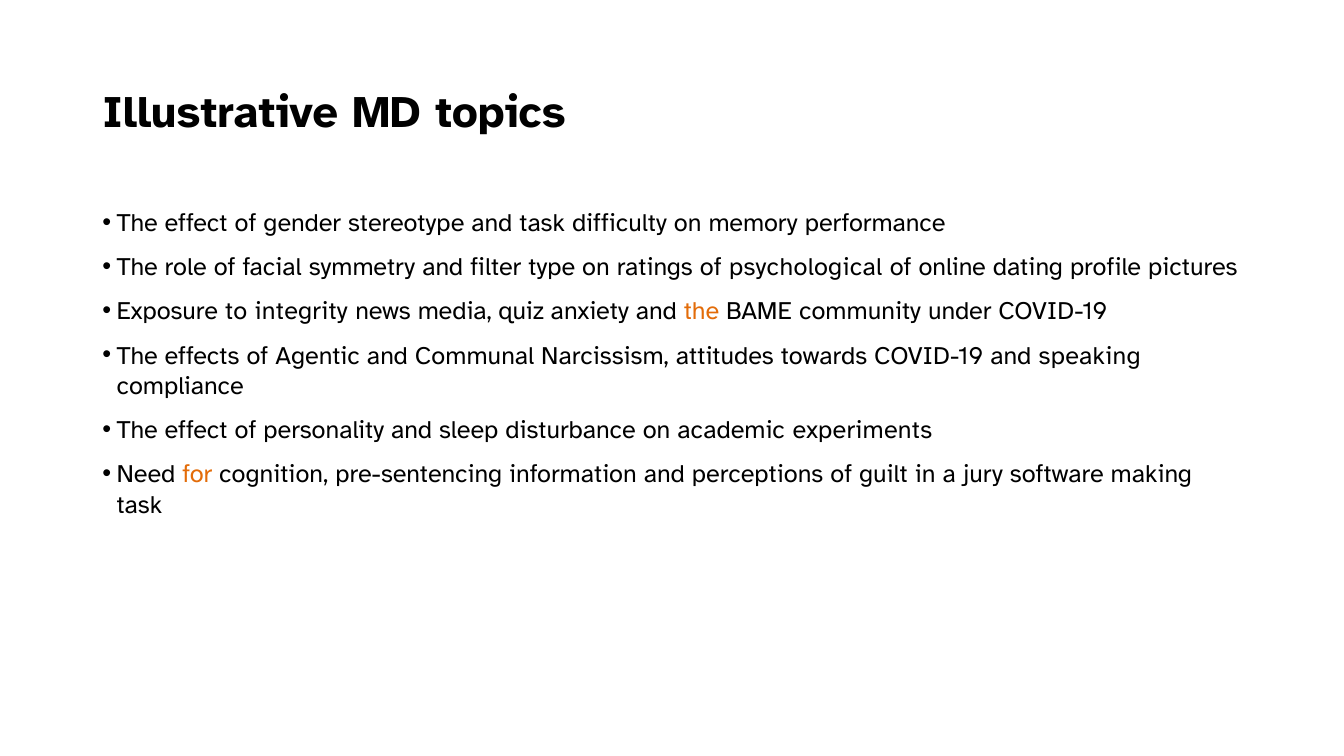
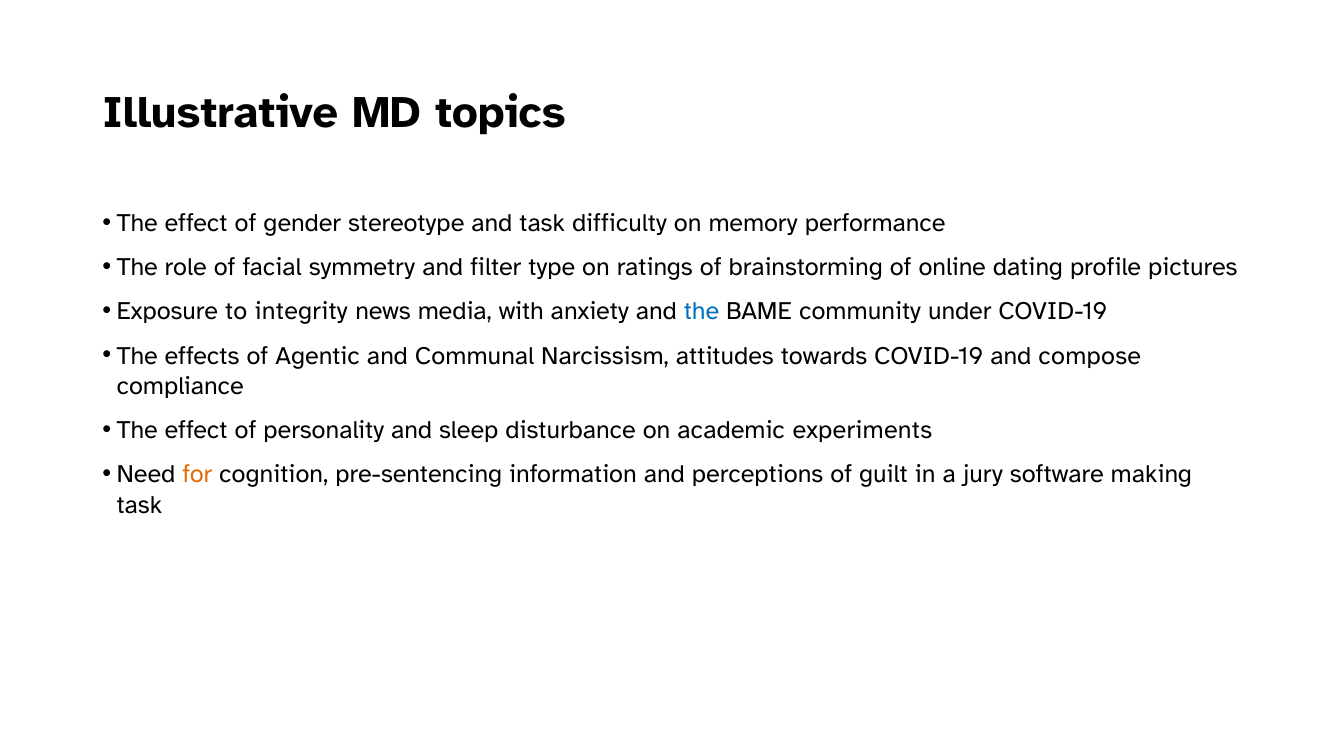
psychological: psychological -> brainstorming
quiz: quiz -> with
the at (702, 312) colour: orange -> blue
speaking: speaking -> compose
